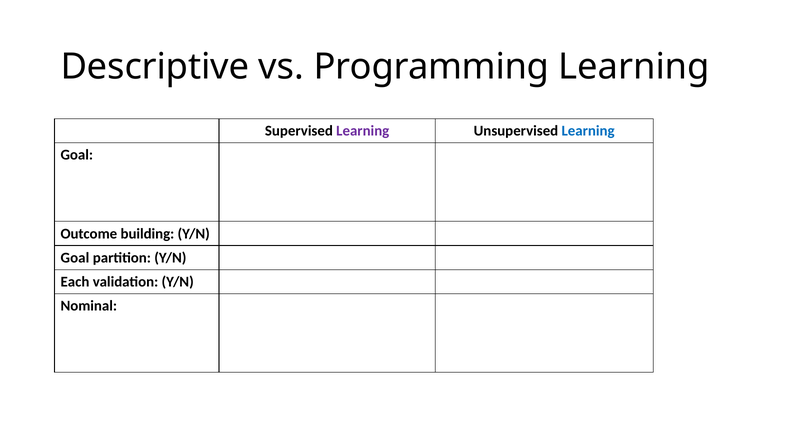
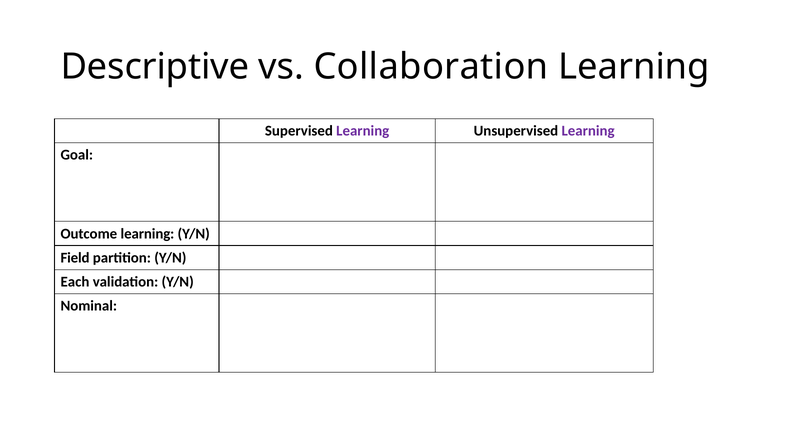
Programming: Programming -> Collaboration
Learning at (588, 131) colour: blue -> purple
Outcome building: building -> learning
Goal at (75, 258): Goal -> Field
